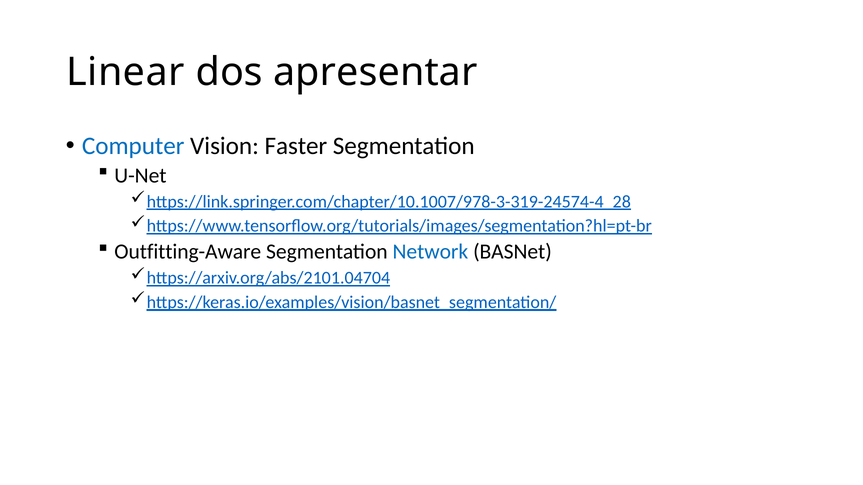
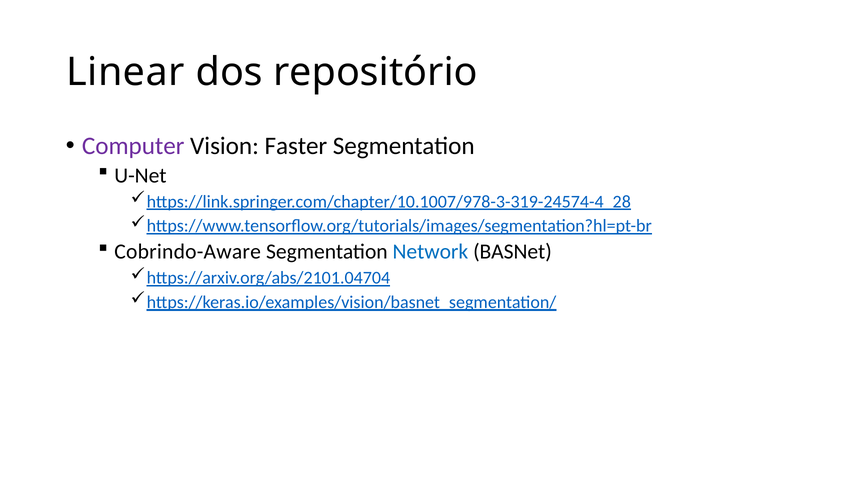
apresentar: apresentar -> repositório
Computer colour: blue -> purple
Outfitting-Aware: Outfitting-Aware -> Cobrindo-Aware
